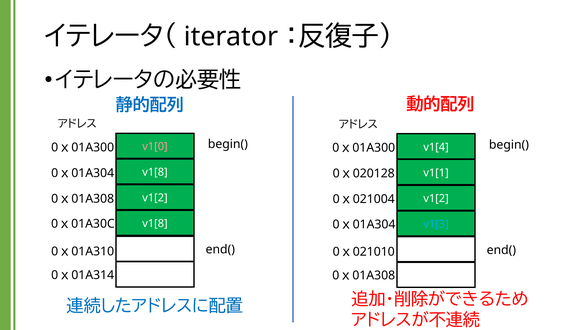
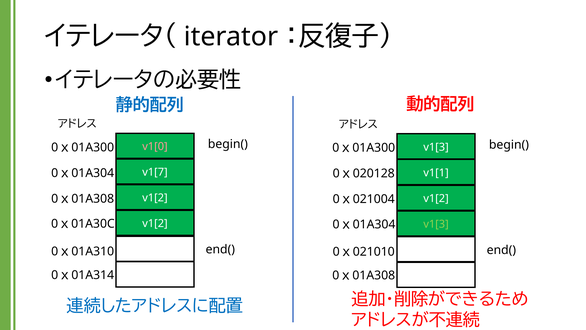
v1[4 at (436, 147): v1[4 -> v1[3
v1[8 at (155, 172): v1[8 -> v1[7
v1[8 at (155, 223): v1[8 -> v1[2
v1[3 at (436, 224) colour: light blue -> light green
